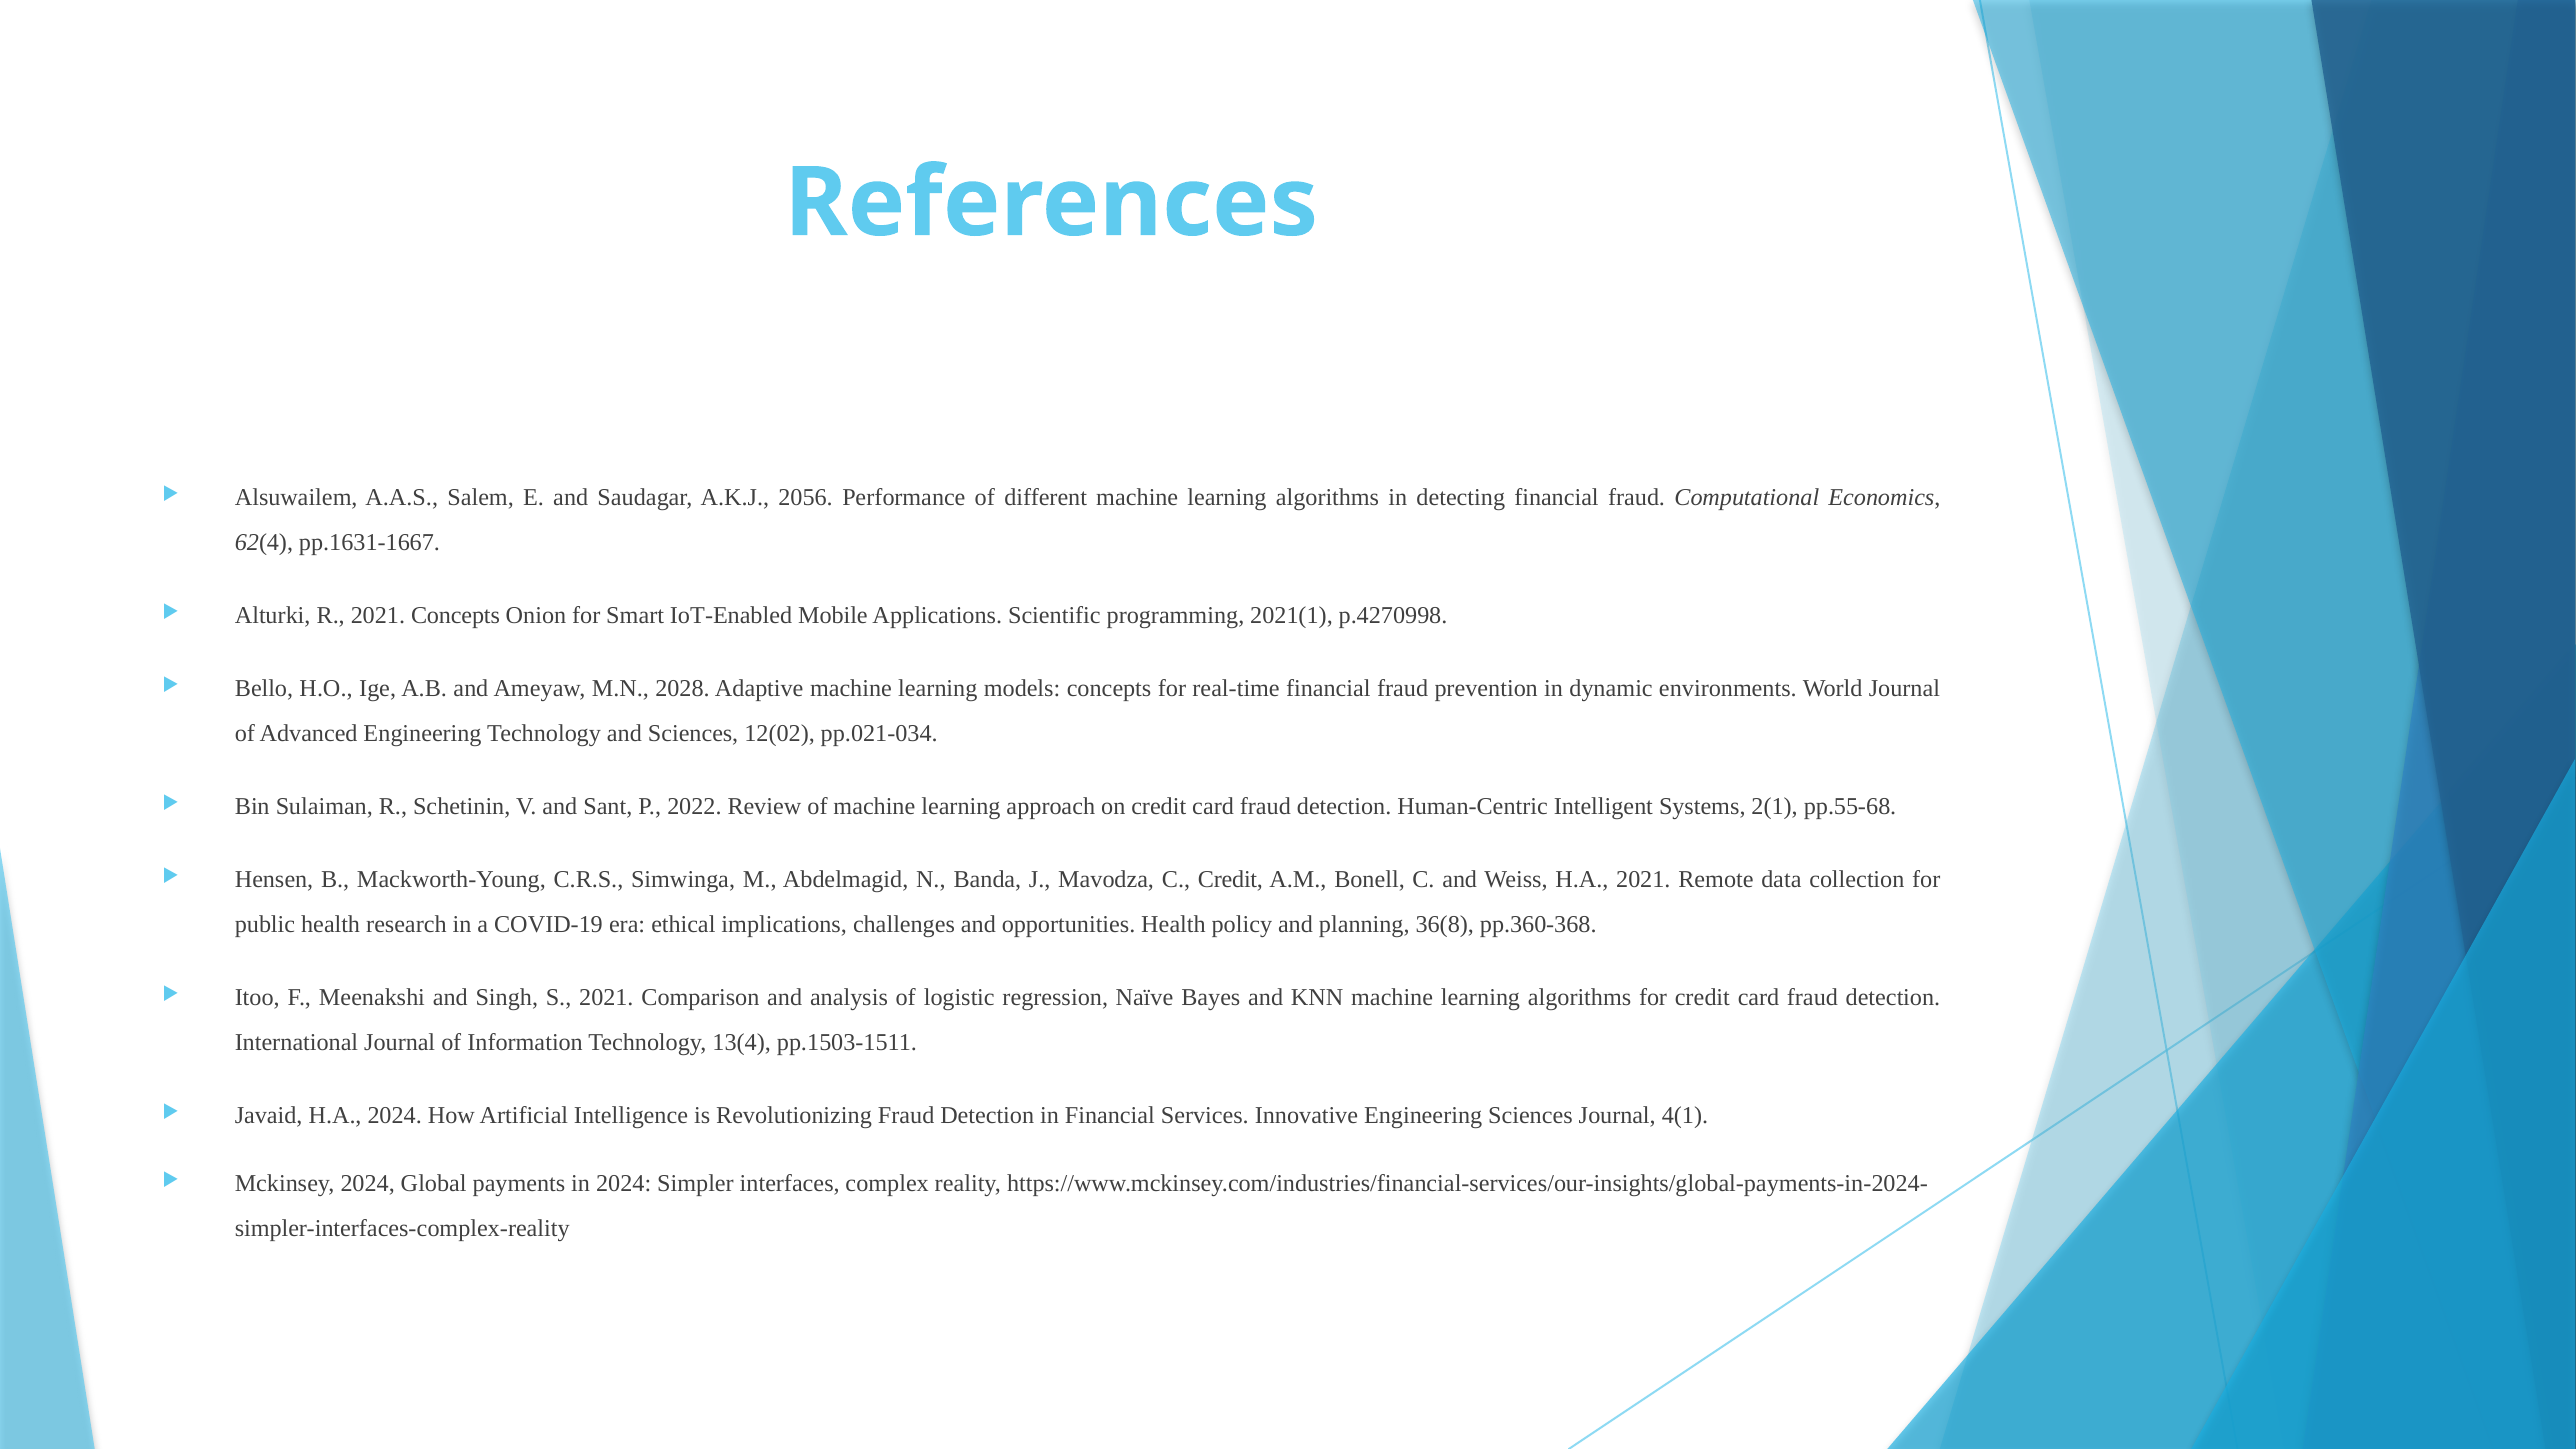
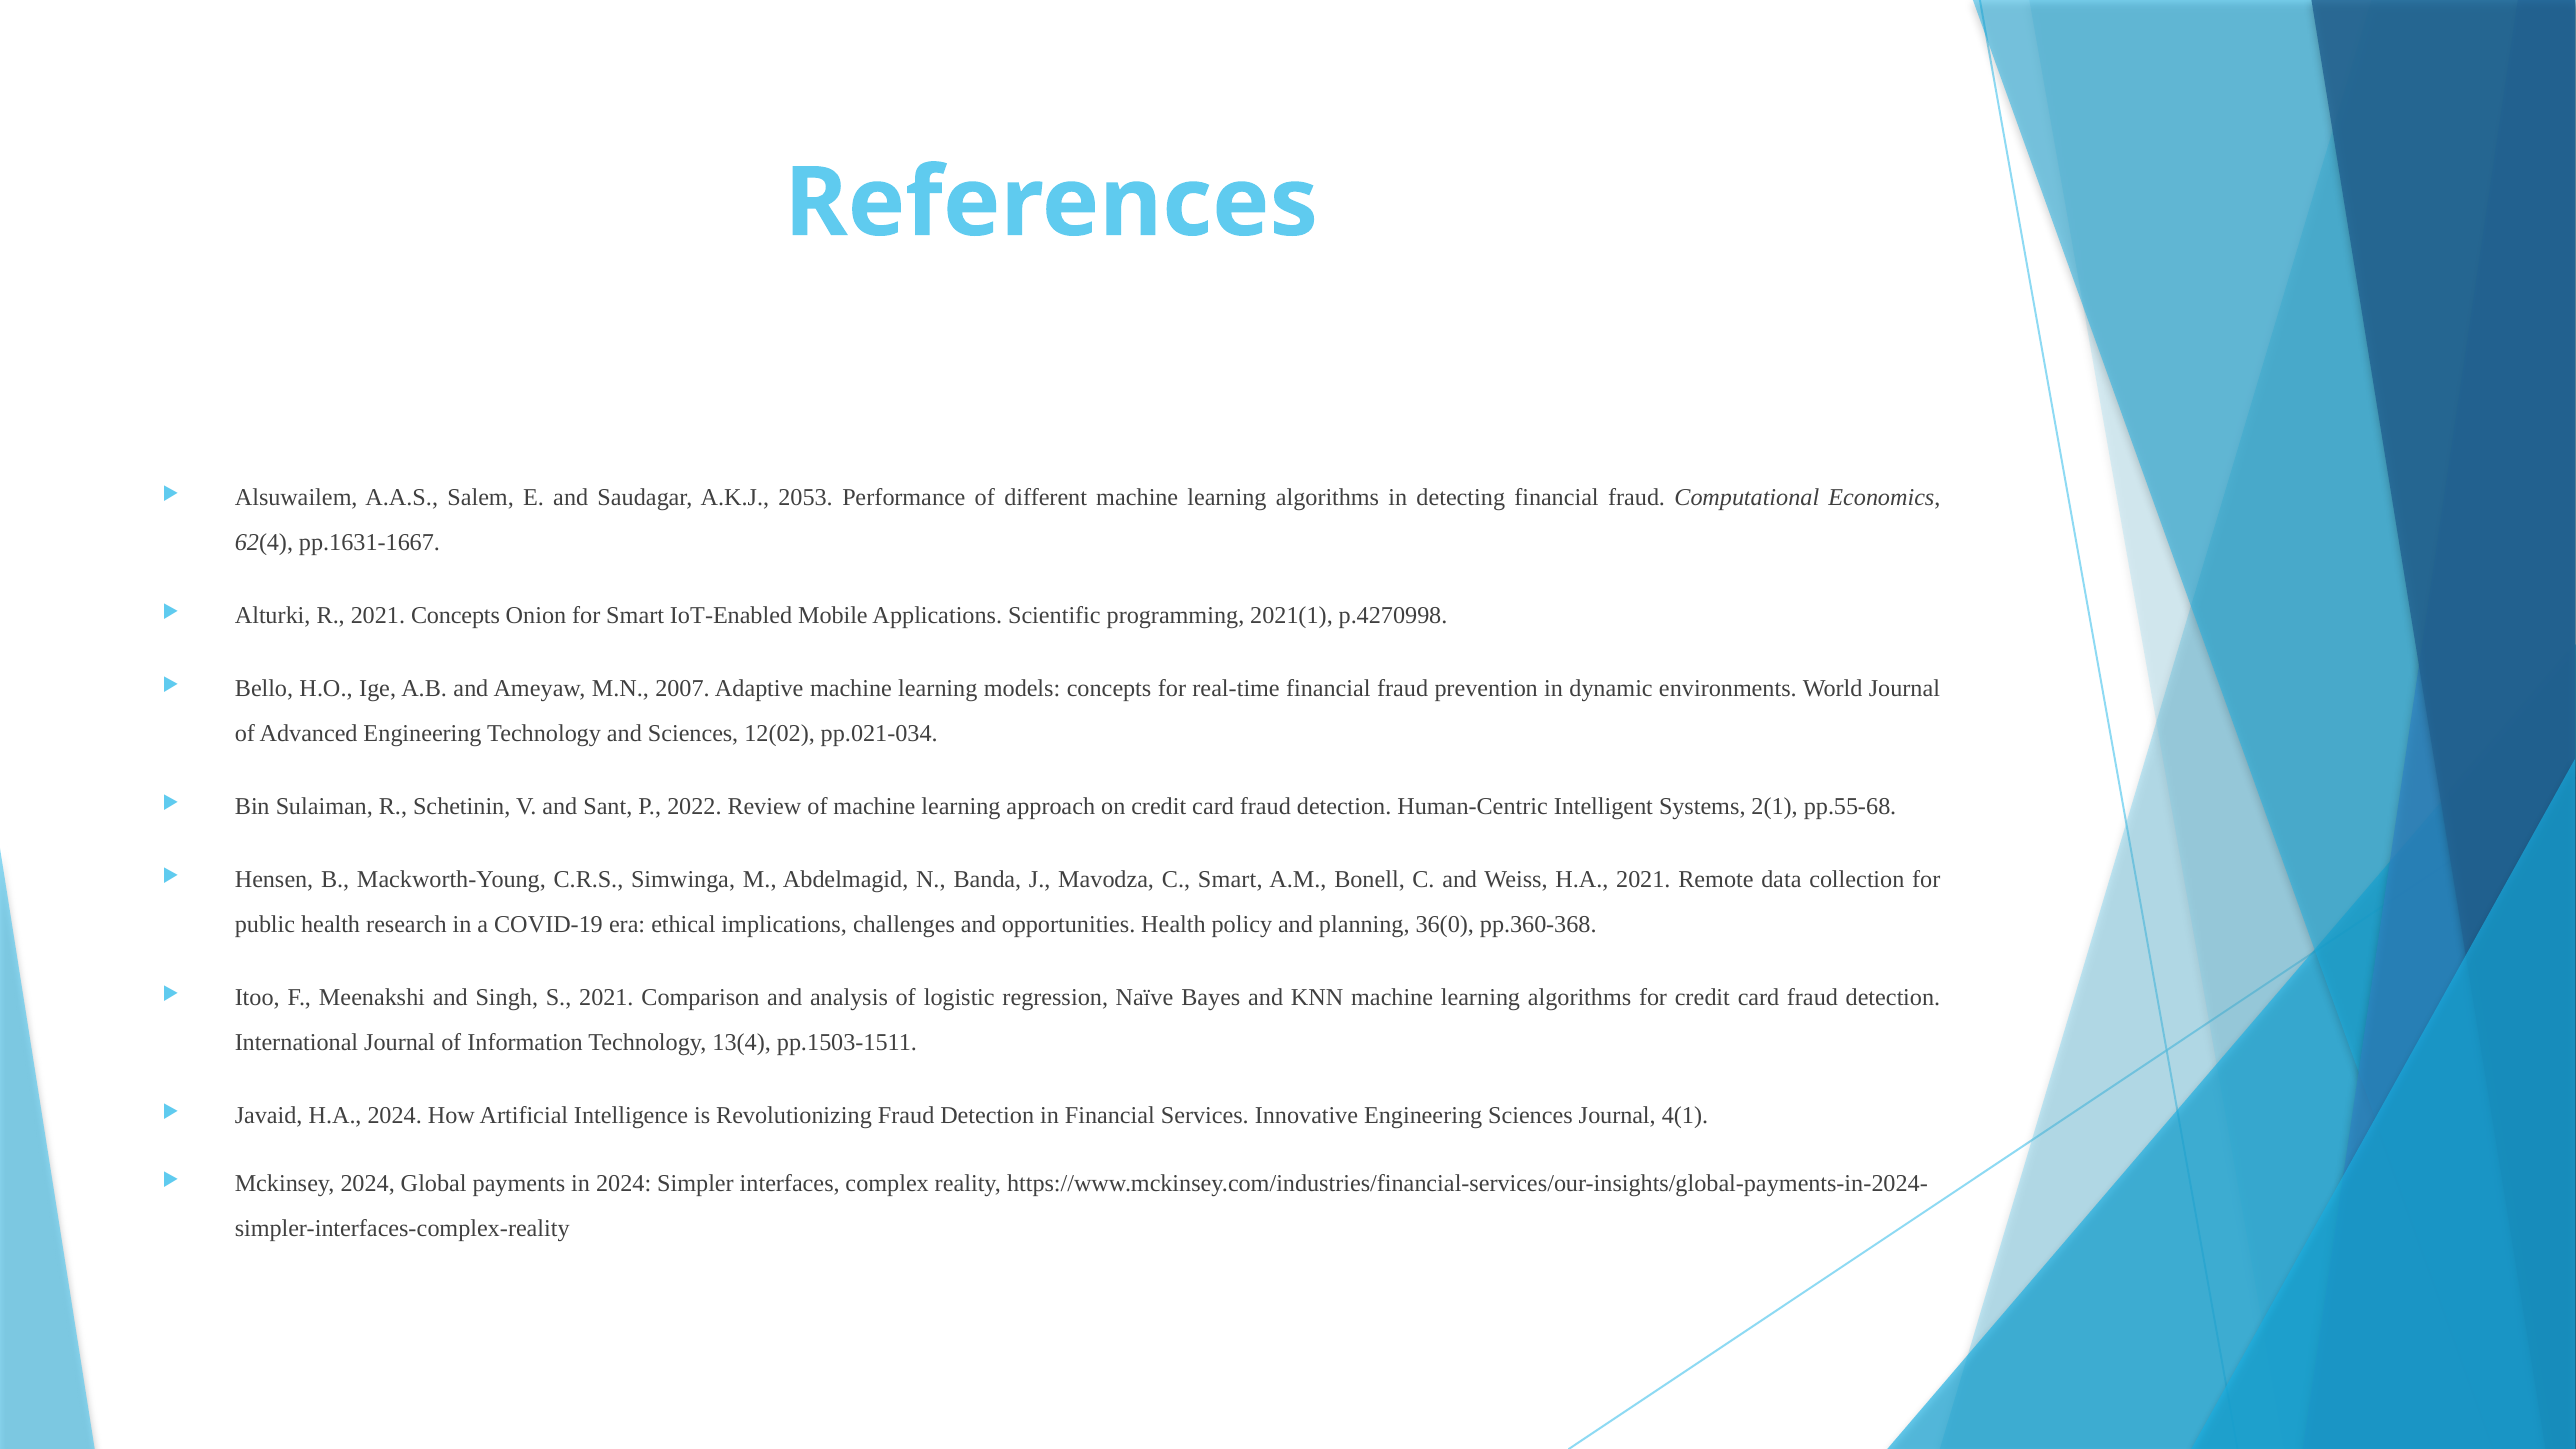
2056: 2056 -> 2053
2028: 2028 -> 2007
C Credit: Credit -> Smart
36(8: 36(8 -> 36(0
